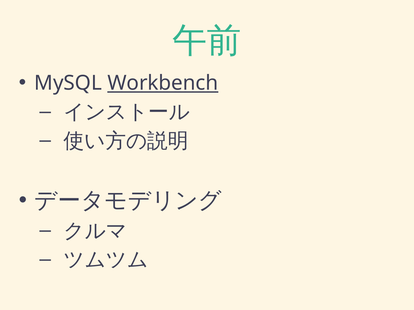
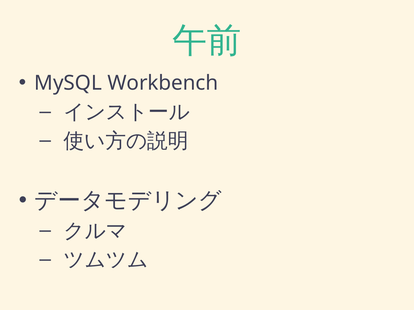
Workbench underline: present -> none
